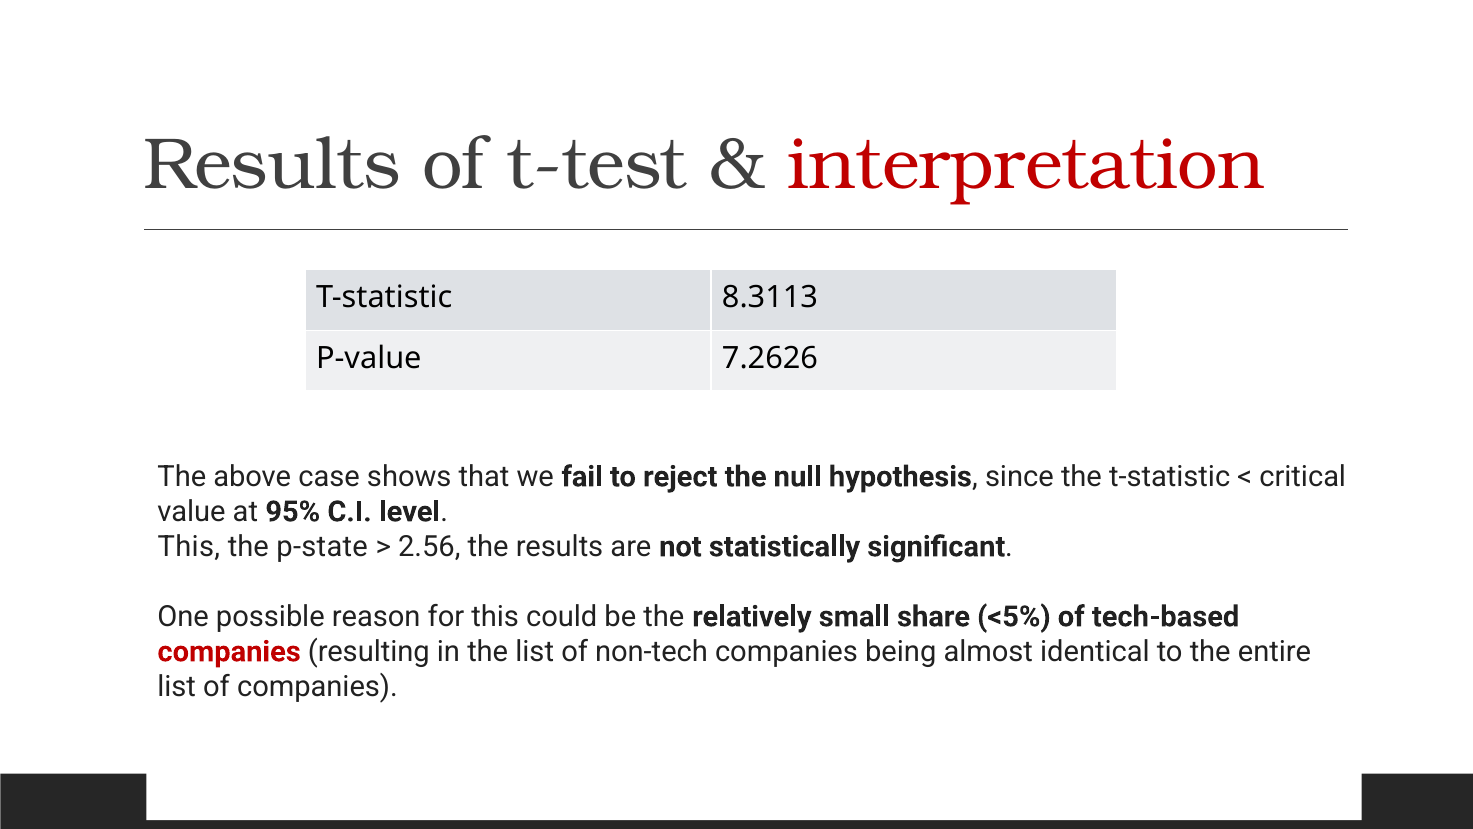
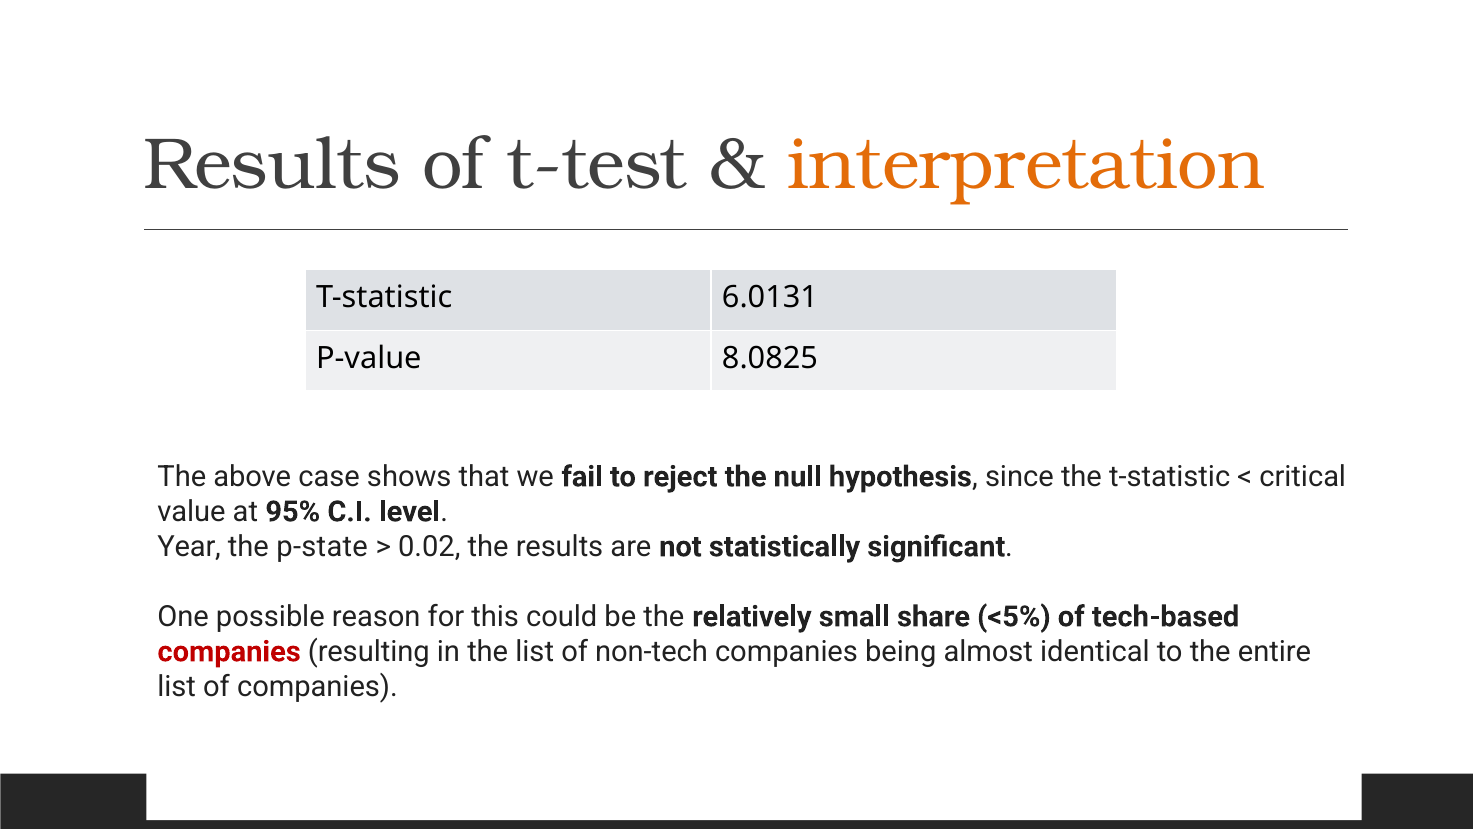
interpretation colour: red -> orange
8.3113: 8.3113 -> 6.0131
7.2626: 7.2626 -> 8.0825
This at (189, 546): This -> Year
2.56: 2.56 -> 0.02
